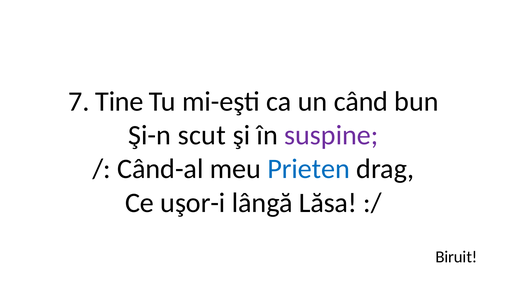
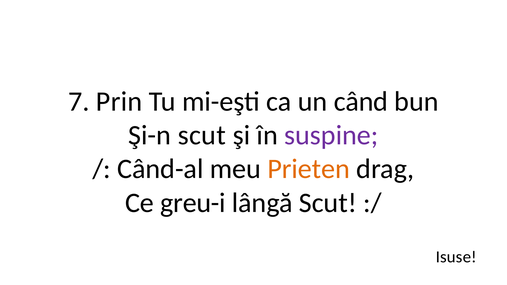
Tine: Tine -> Prin
Prieten colour: blue -> orange
uşor-i: uşor-i -> greu-i
lângă Lăsa: Lăsa -> Scut
Biruit: Biruit -> Isuse
